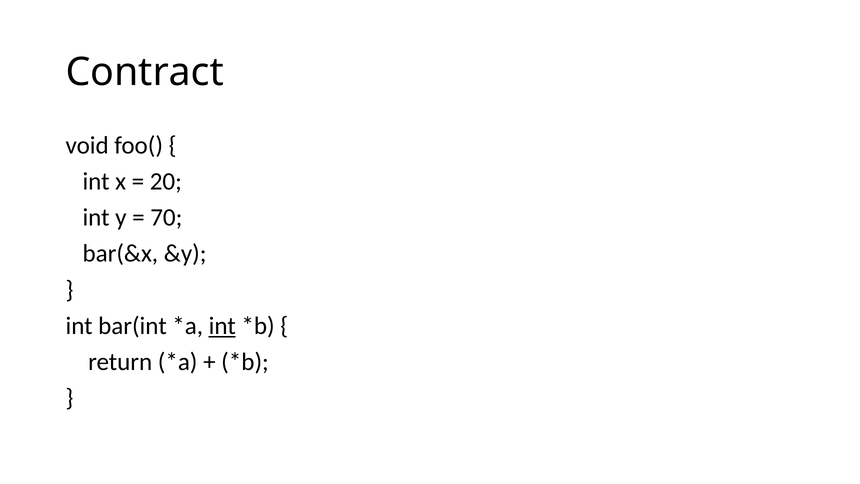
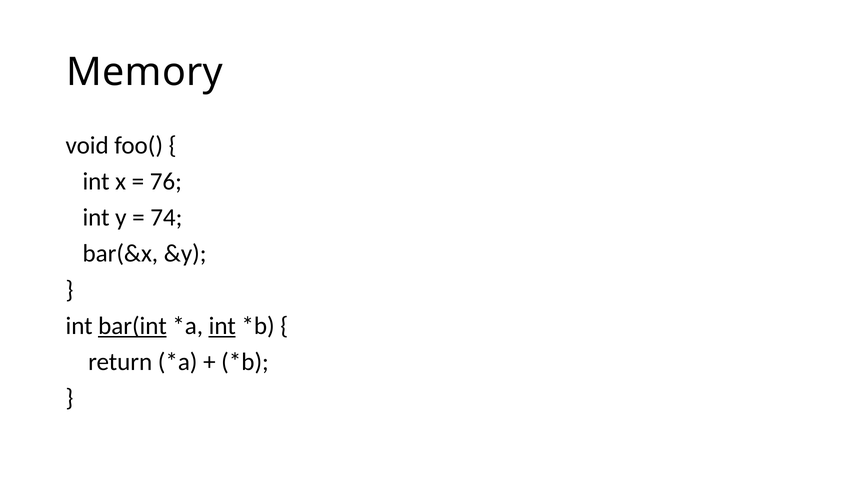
Contract: Contract -> Memory
20: 20 -> 76
70: 70 -> 74
bar(int underline: none -> present
